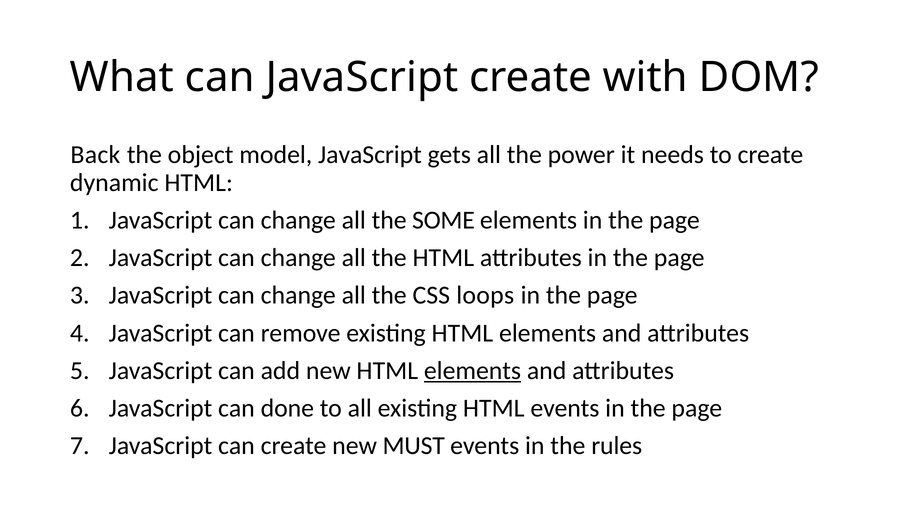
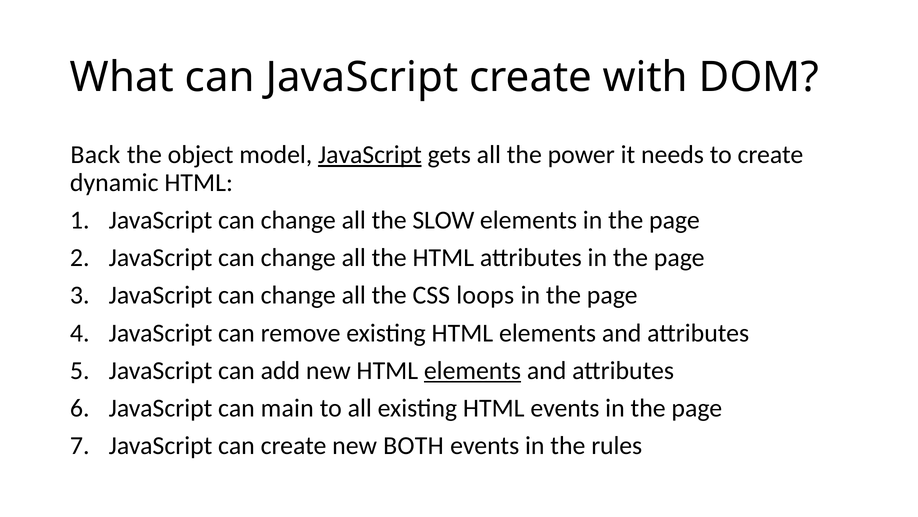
JavaScript at (370, 155) underline: none -> present
SOME: SOME -> SLOW
done: done -> main
MUST: MUST -> BOTH
